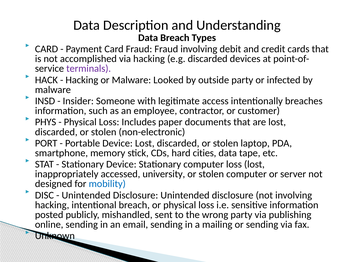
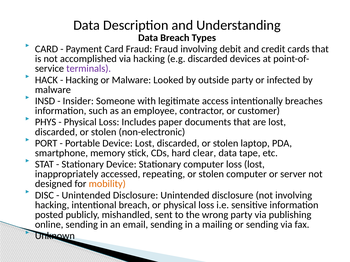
cities: cities -> clear
university: university -> repeating
mobility colour: blue -> orange
